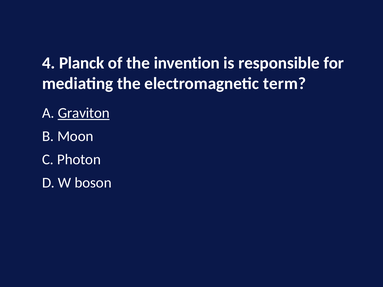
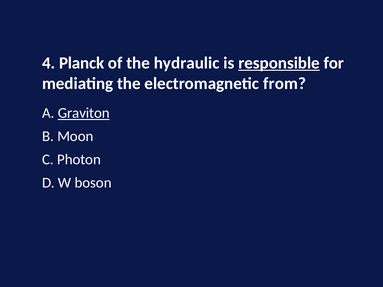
invention: invention -> hydraulic
responsible underline: none -> present
term: term -> from
